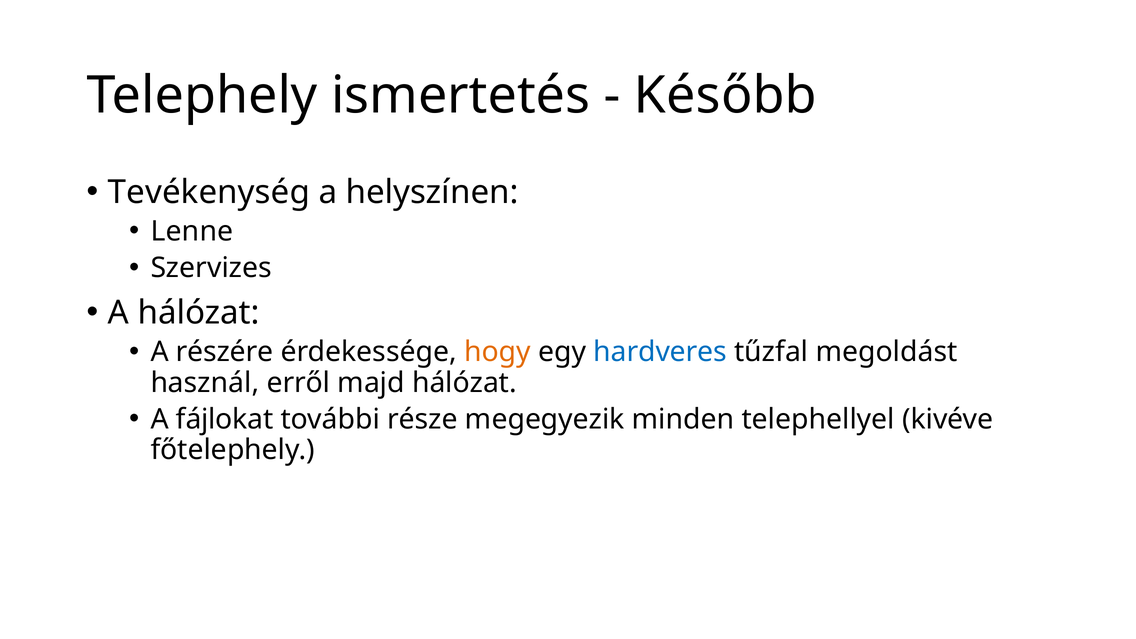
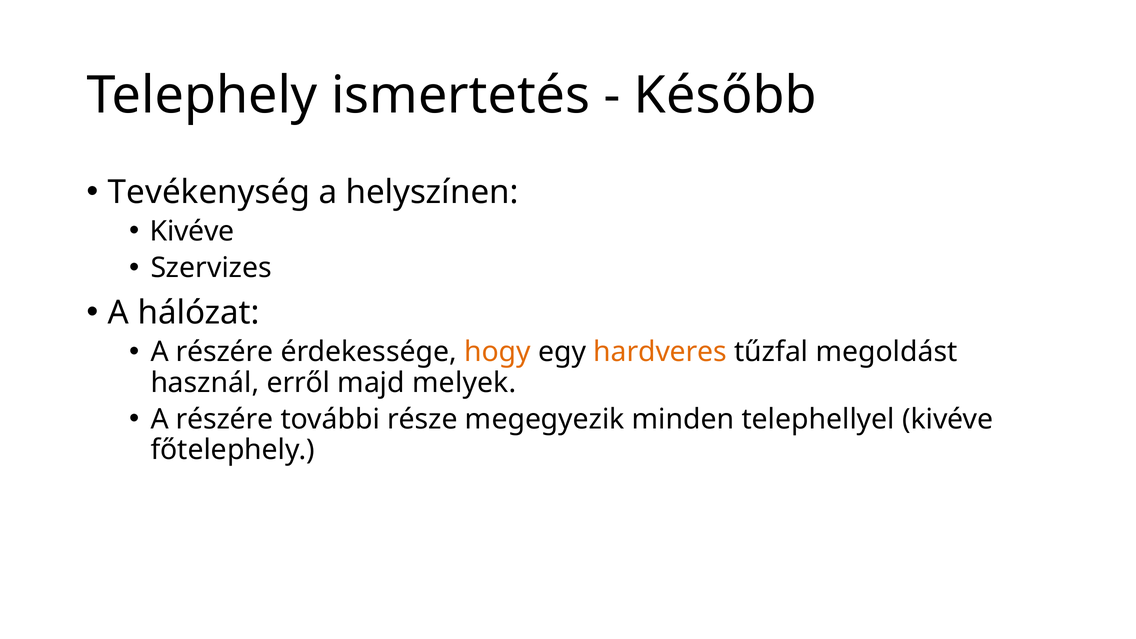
Lenne at (192, 231): Lenne -> Kivéve
hardveres colour: blue -> orange
majd hálózat: hálózat -> melyek
fájlokat at (225, 419): fájlokat -> részére
